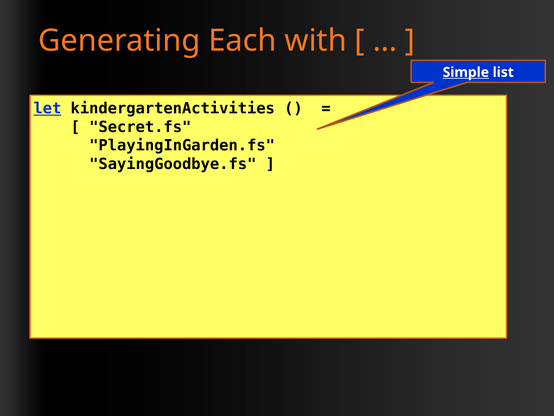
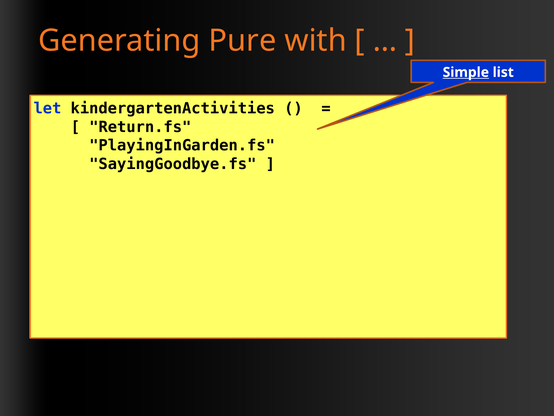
Each: Each -> Pure
let underline: present -> none
Secret.fs: Secret.fs -> Return.fs
